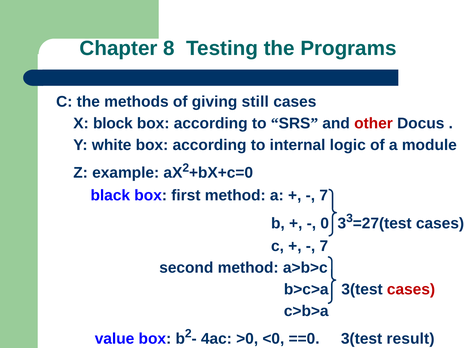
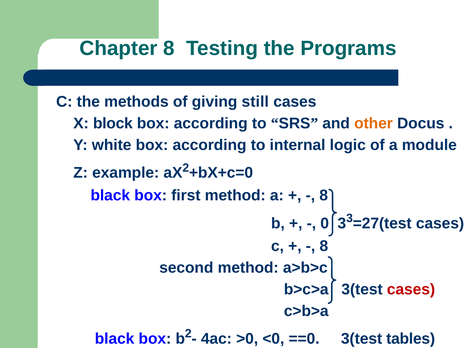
other colour: red -> orange
7 at (324, 195): 7 -> 8
7 at (324, 246): 7 -> 8
value at (115, 339): value -> black
result: result -> tables
